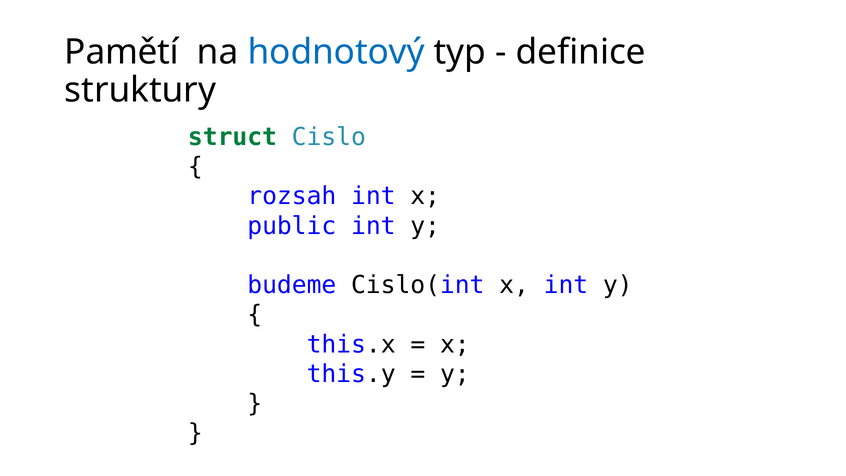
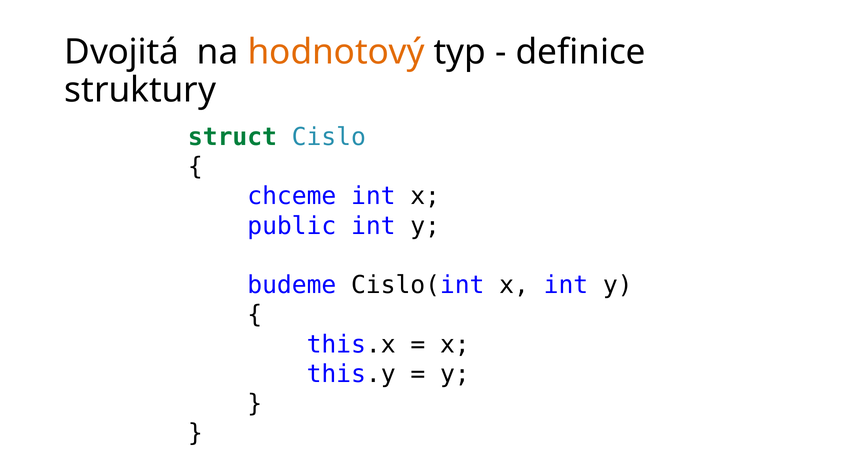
Pamětí: Pamětí -> Dvojitá
hodnotový colour: blue -> orange
rozsah: rozsah -> chceme
